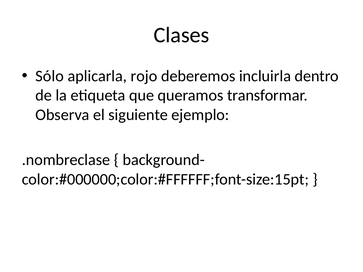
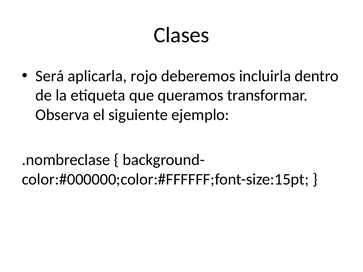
Sólo: Sólo -> Será
